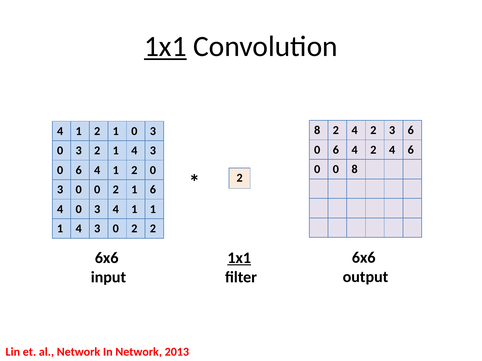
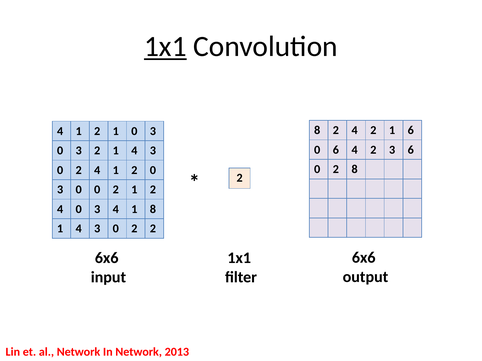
4 2 3: 3 -> 1
4 2 4: 4 -> 3
0 at (336, 170): 0 -> 2
6 at (79, 170): 6 -> 2
2 1 6: 6 -> 2
4 1 1: 1 -> 8
1x1 at (239, 258) underline: present -> none
